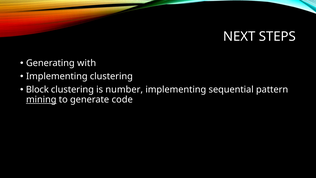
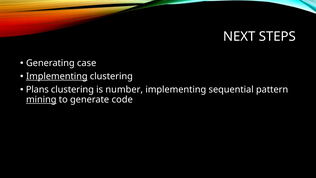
with: with -> case
Implementing at (57, 76) underline: none -> present
Block: Block -> Plans
